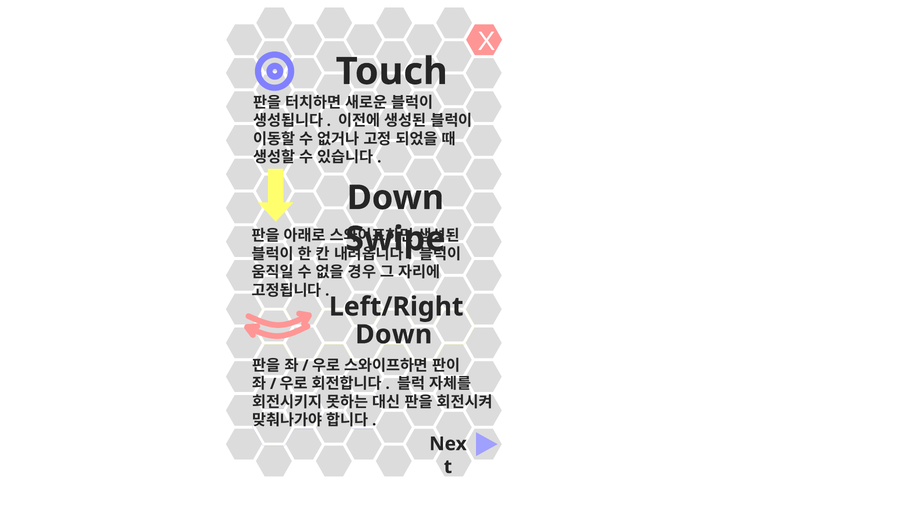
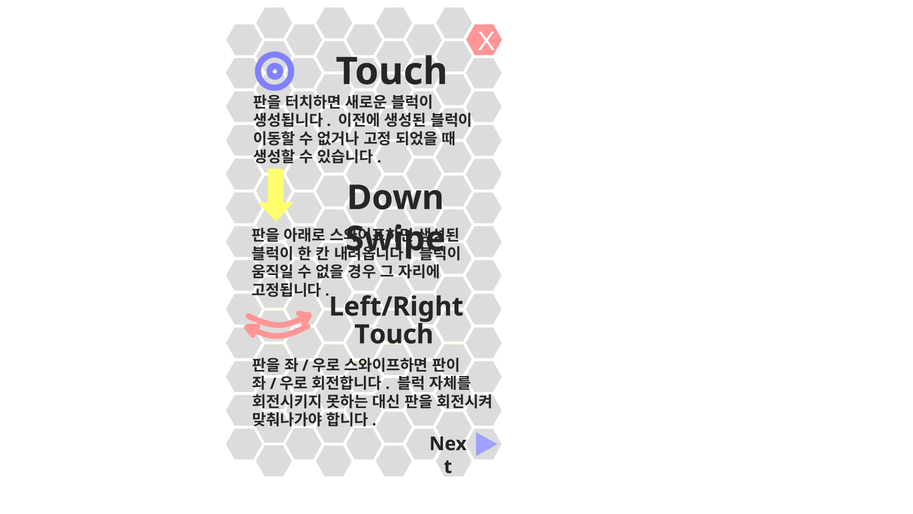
Down at (394, 334): Down -> Touch
